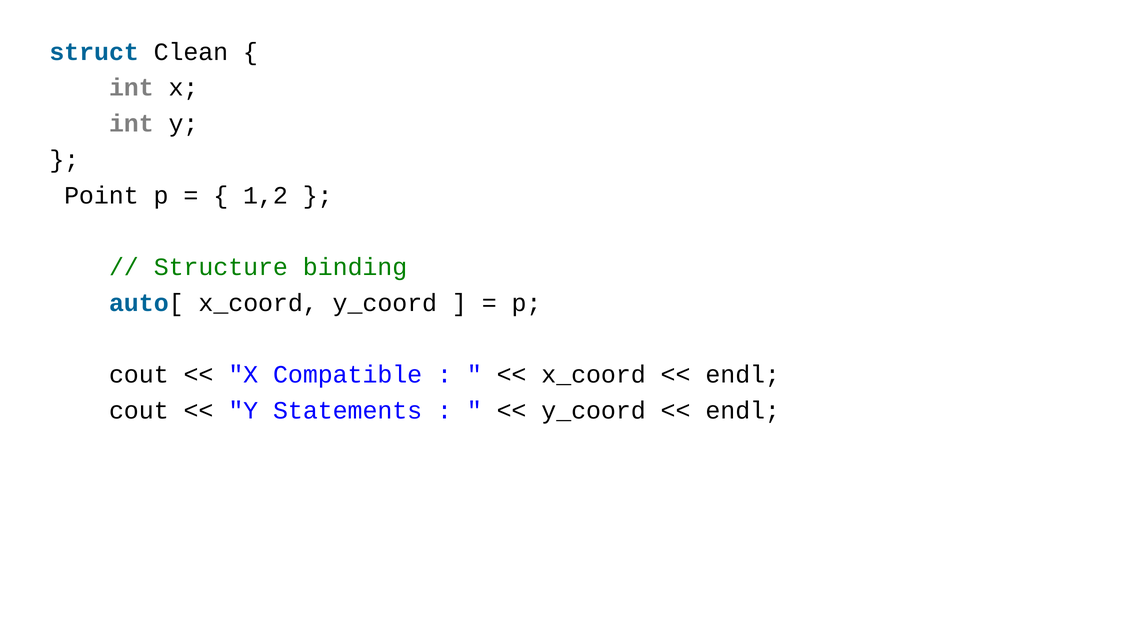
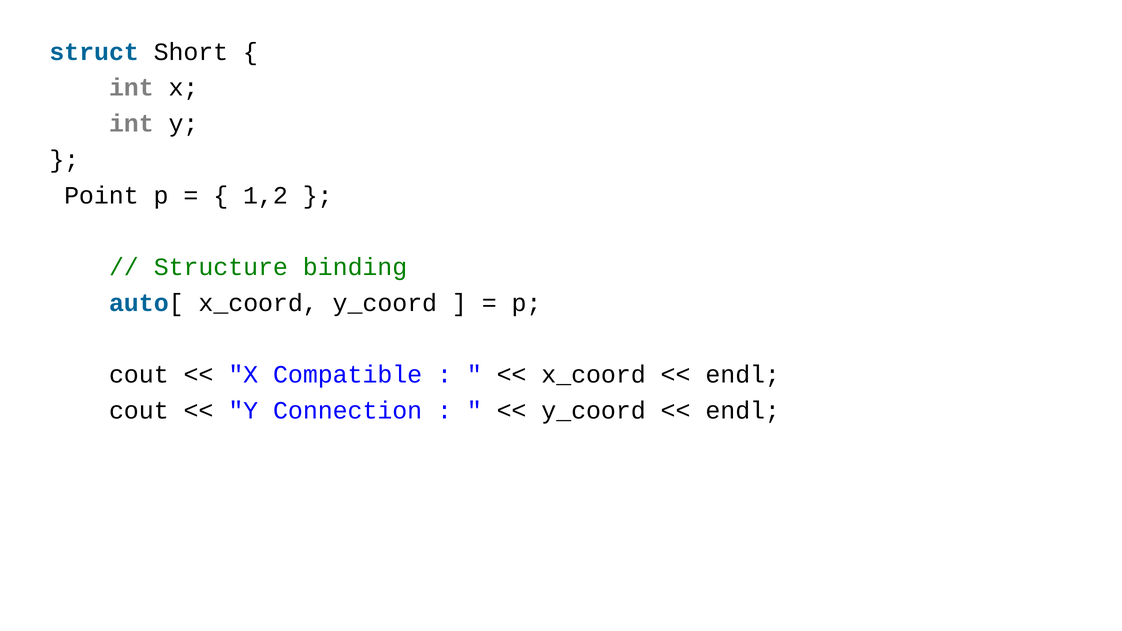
Clean: Clean -> Short
Statements: Statements -> Connection
